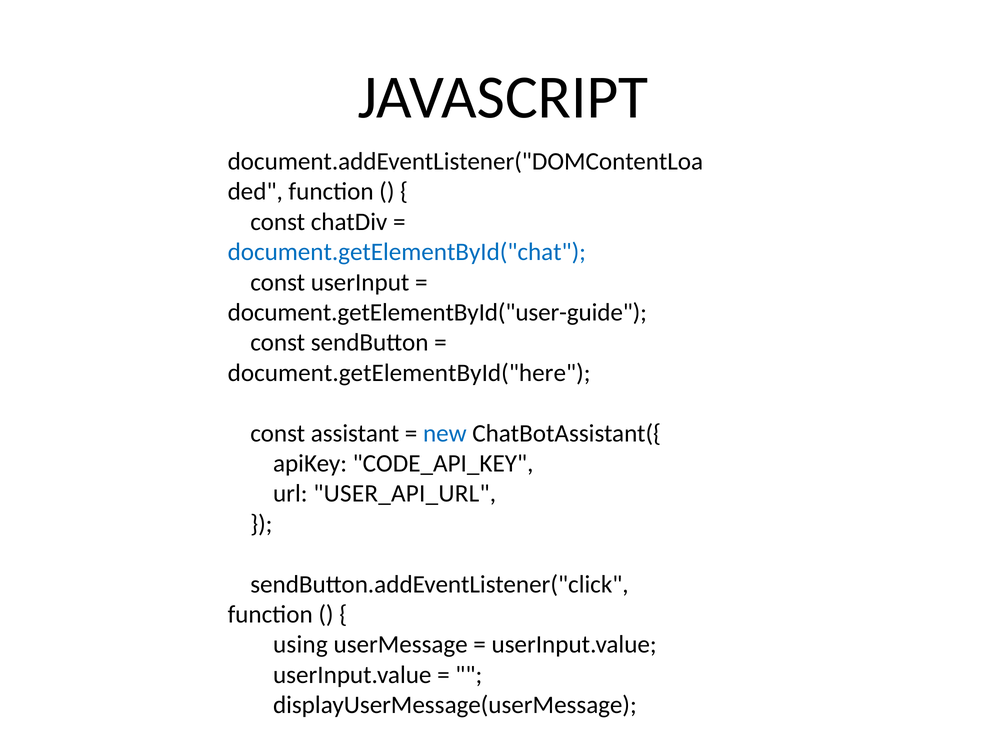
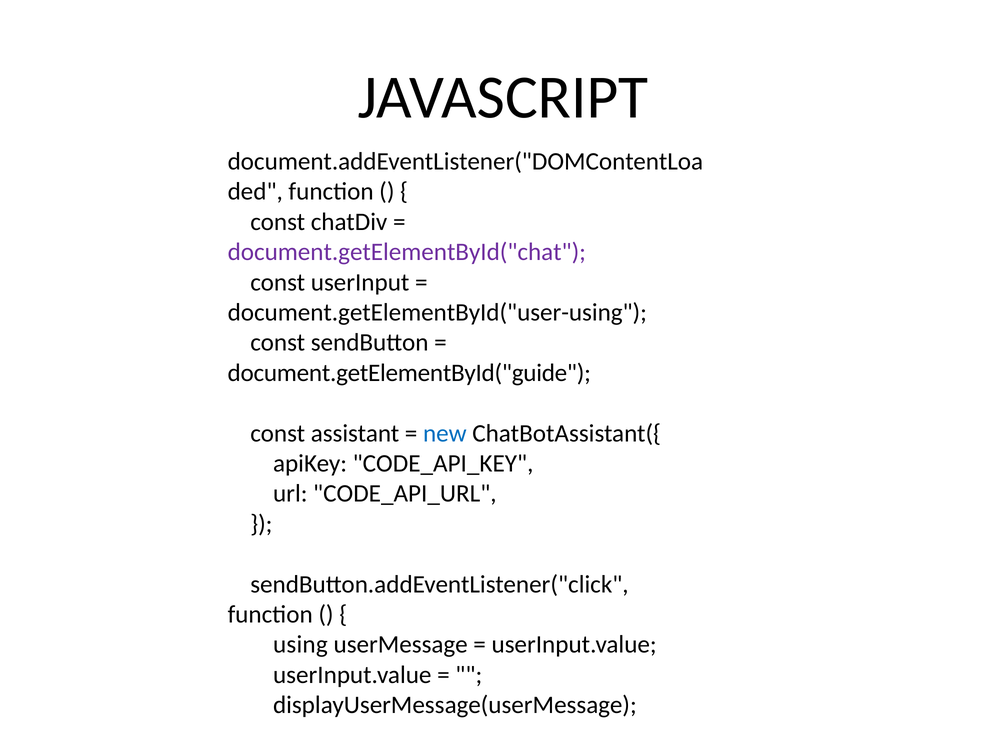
document.getElementById("chat colour: blue -> purple
document.getElementById("user-guide: document.getElementById("user-guide -> document.getElementById("user-using
document.getElementById("here: document.getElementById("here -> document.getElementById("guide
USER_API_URL: USER_API_URL -> CODE_API_URL
